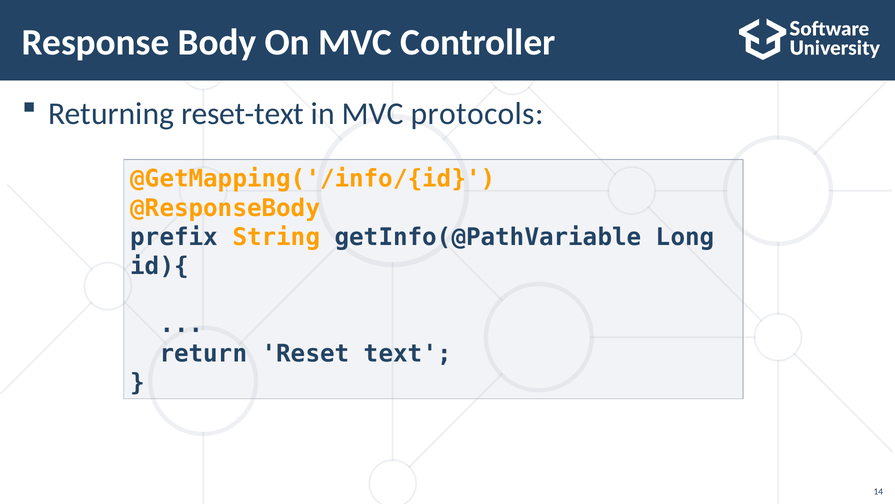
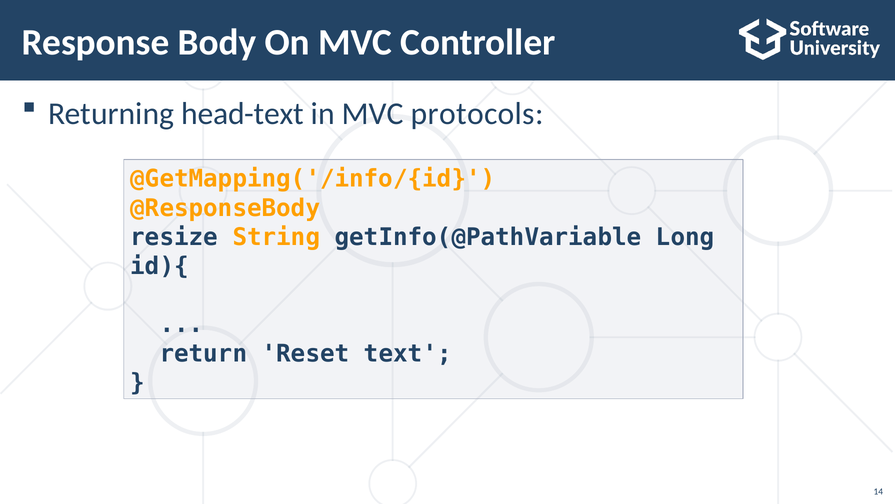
reset-text: reset-text -> head-text
prefix: prefix -> resize
